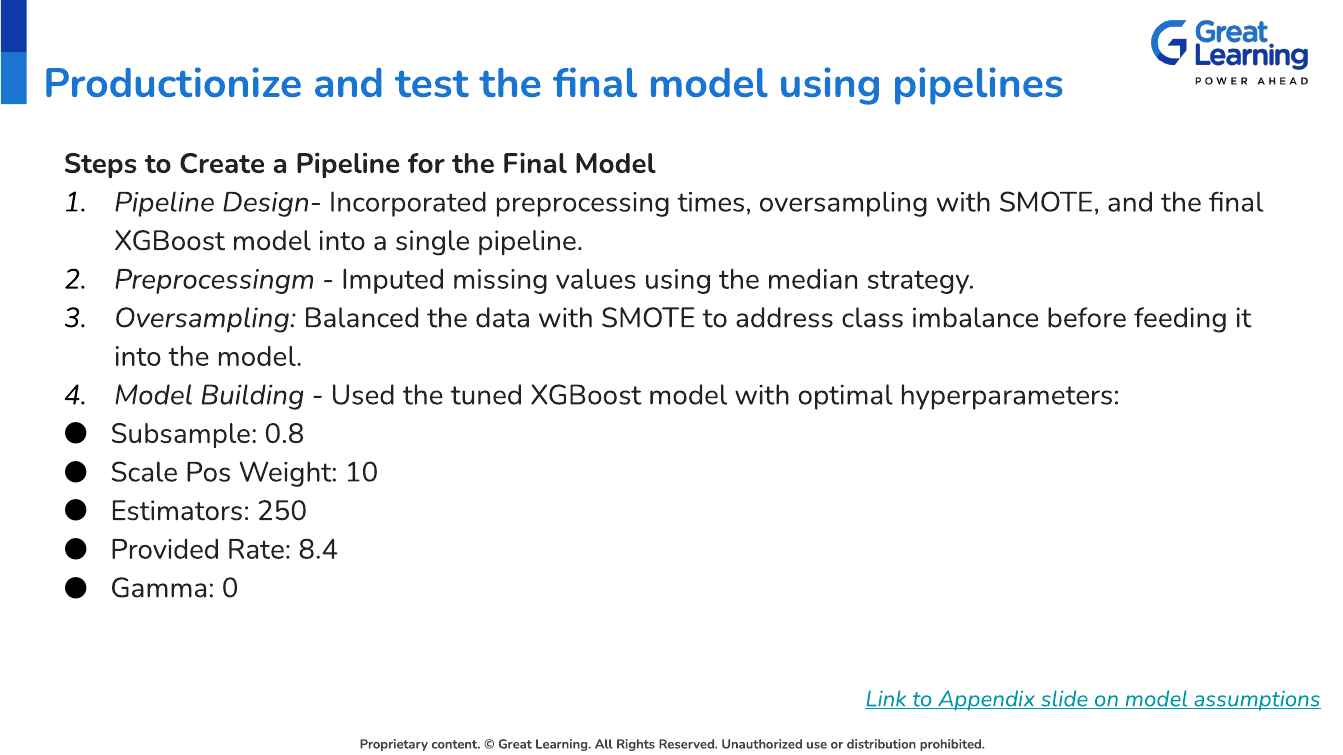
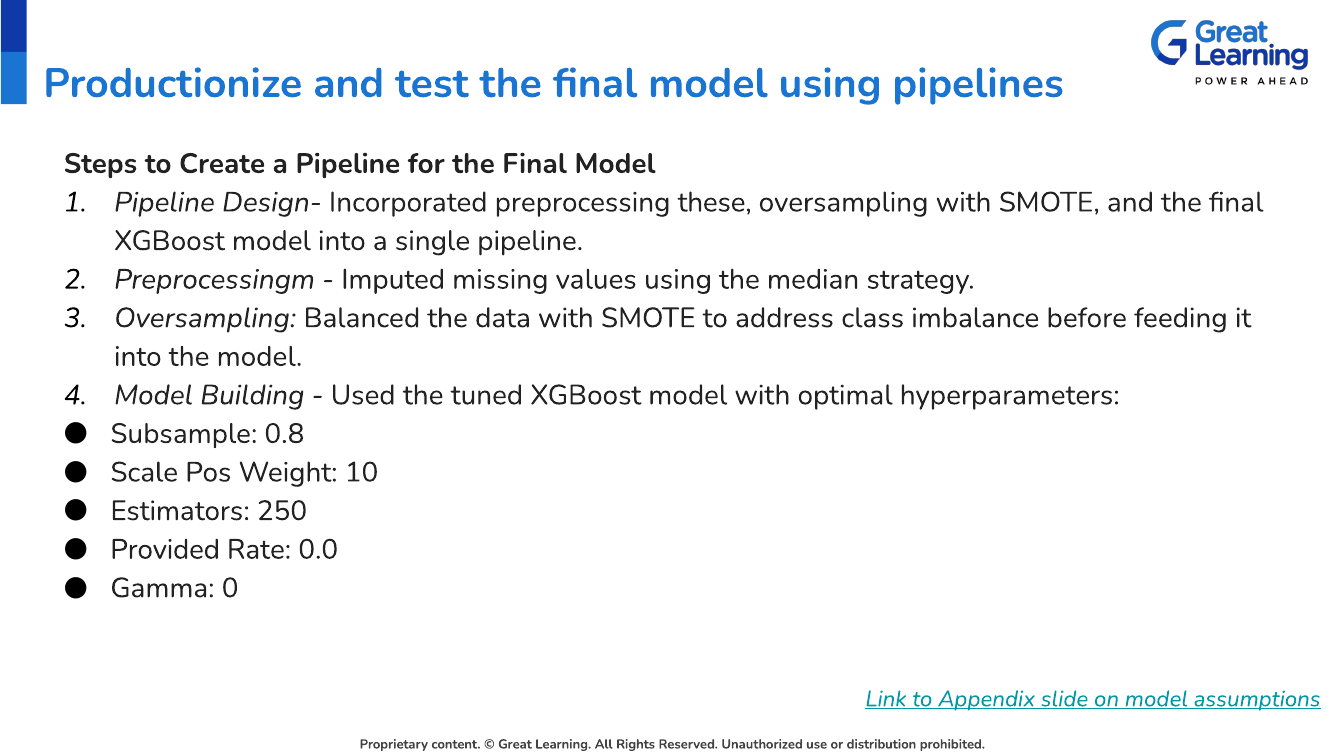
times: times -> these
8.4: 8.4 -> 0.0
